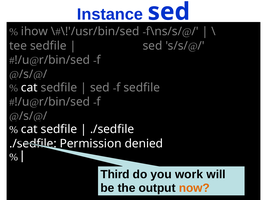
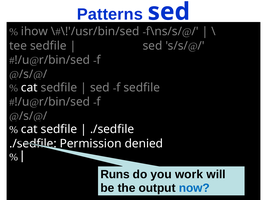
Instance: Instance -> Patterns
Third: Third -> Runs
now colour: orange -> blue
